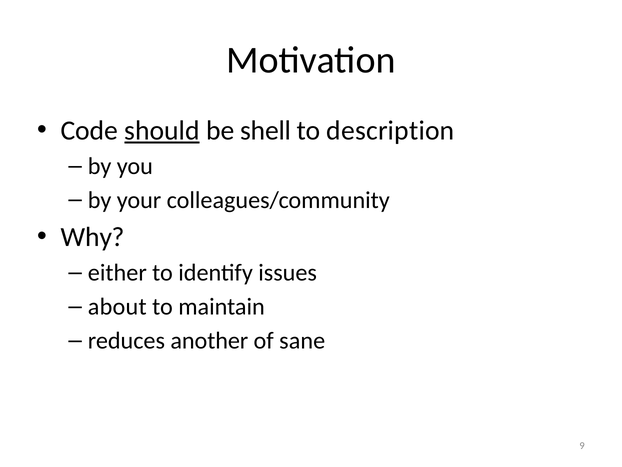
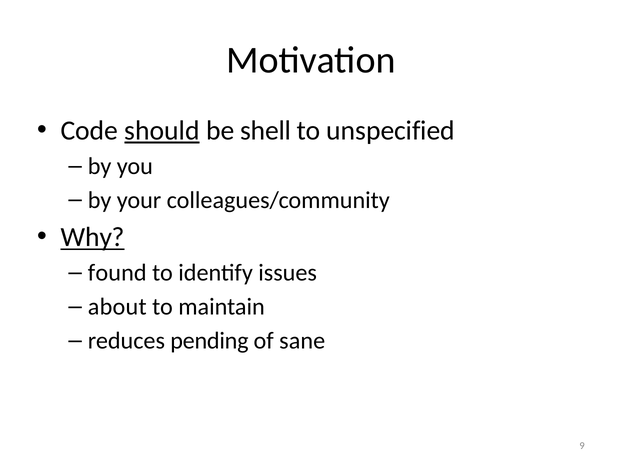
description: description -> unspecified
Why underline: none -> present
either: either -> found
another: another -> pending
